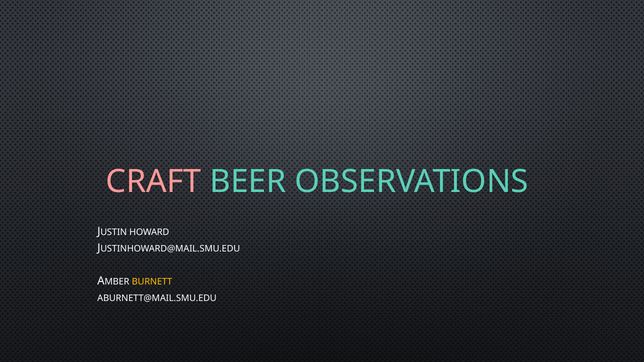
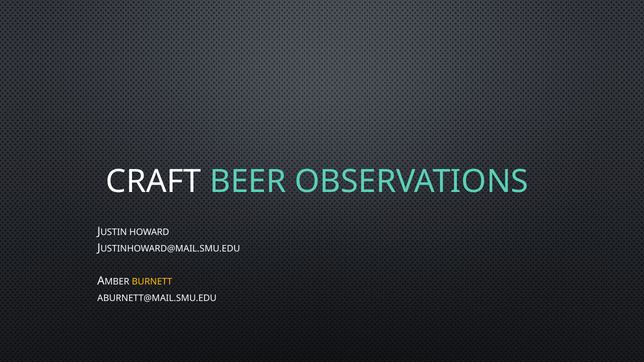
CRAFT colour: pink -> white
